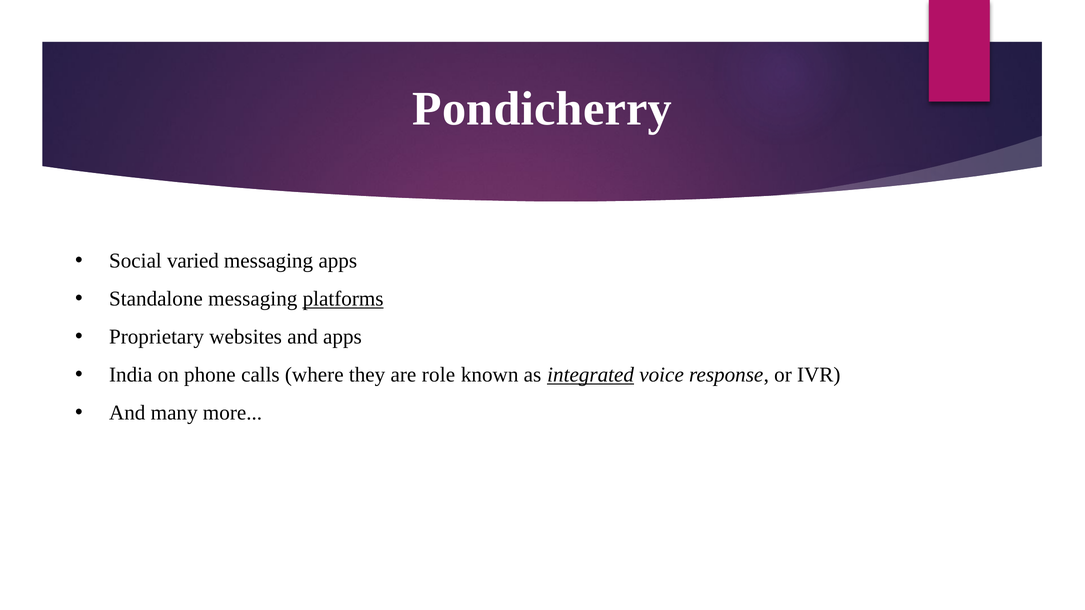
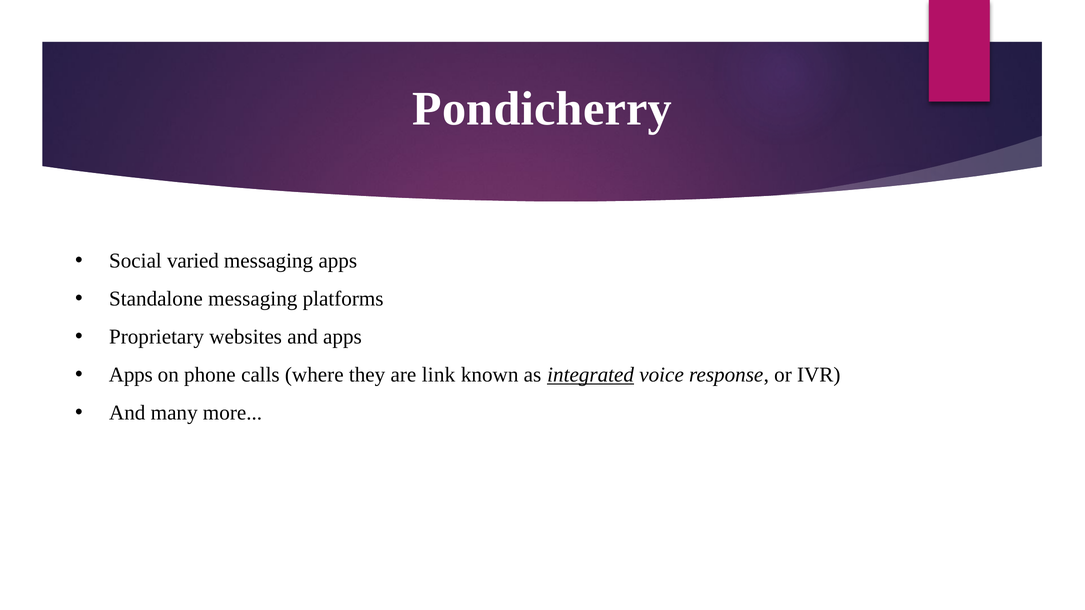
platforms underline: present -> none
India at (131, 375): India -> Apps
role: role -> link
